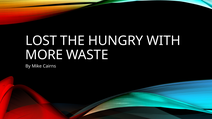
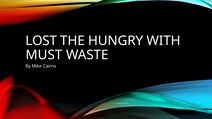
MORE: MORE -> MUST
